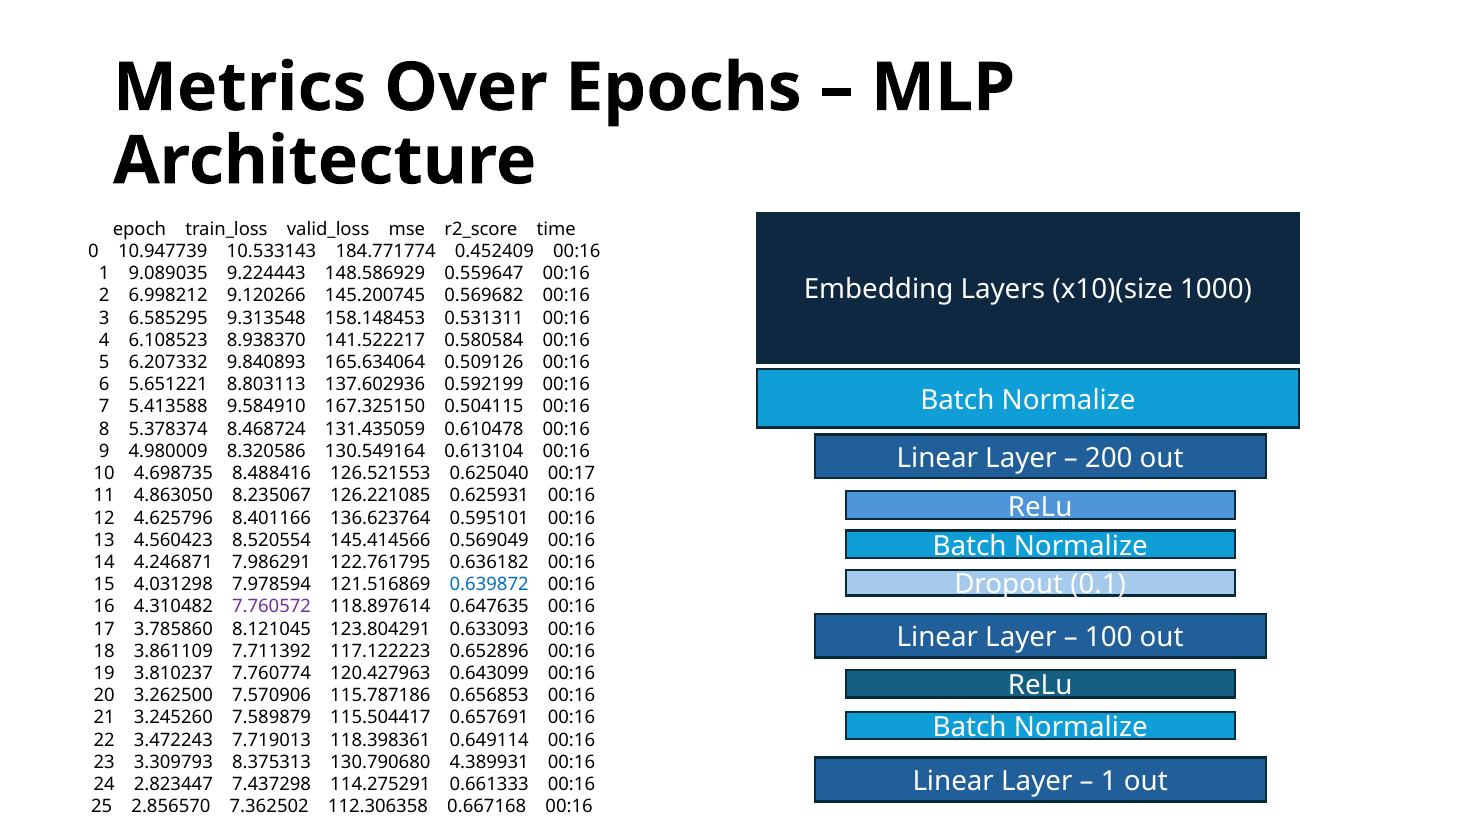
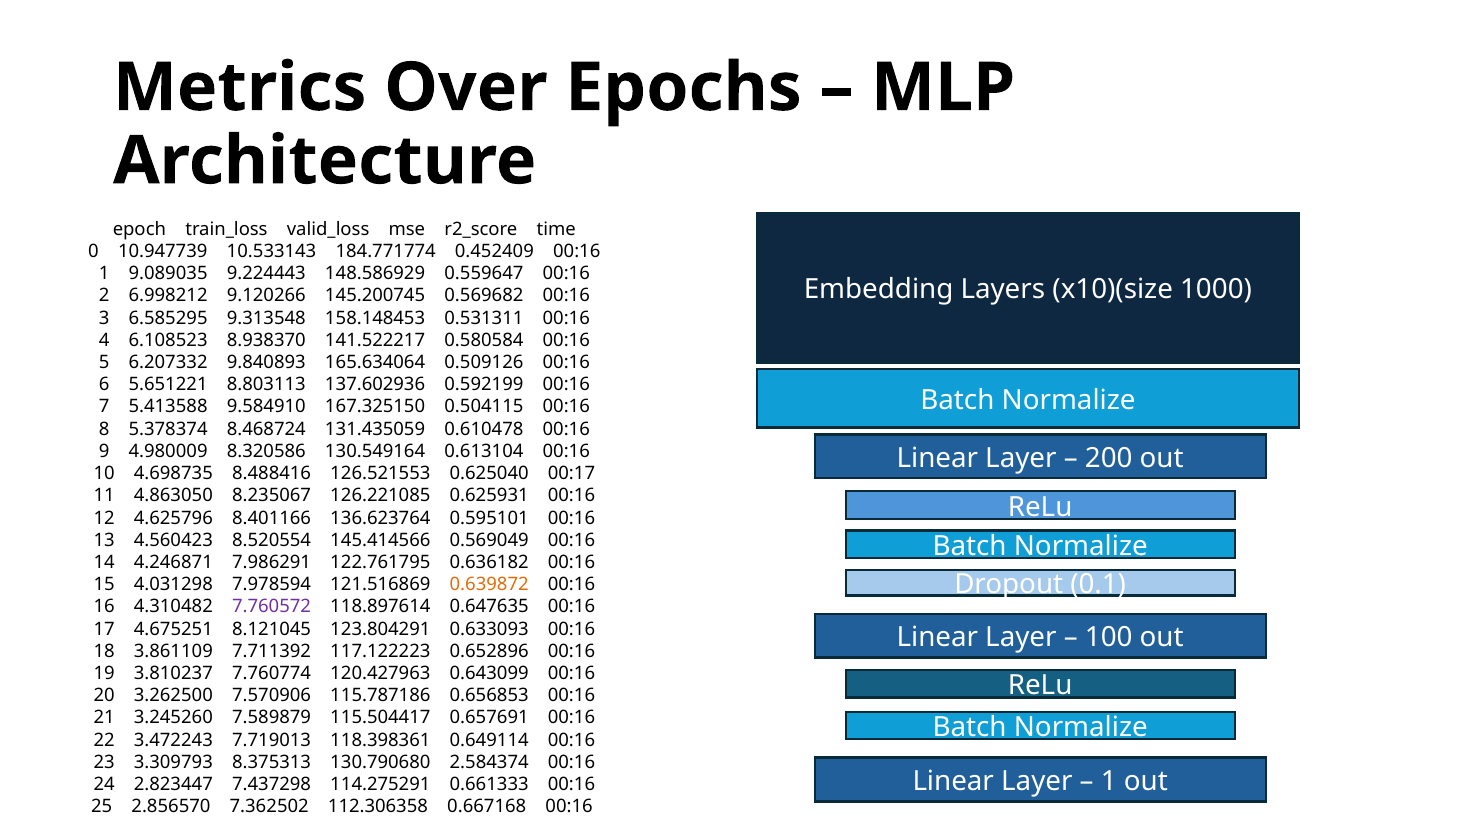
0.639872 colour: blue -> orange
3.785860: 3.785860 -> 4.675251
4.389931: 4.389931 -> 2.584374
